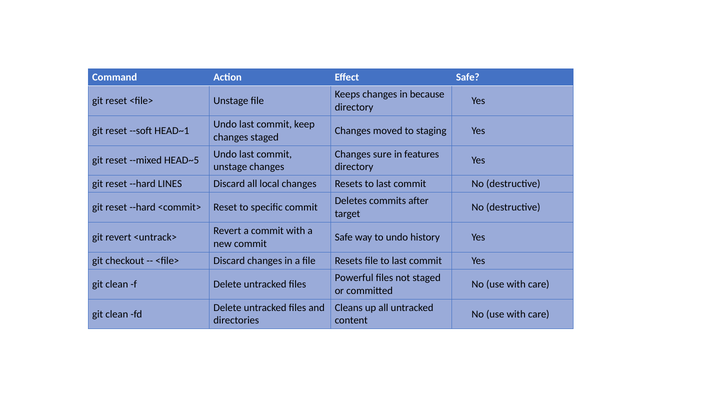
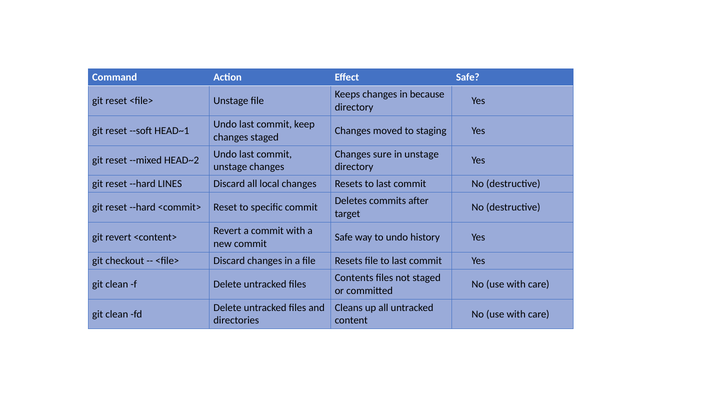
in features: features -> unstage
HEAD~5: HEAD~5 -> HEAD~2
<untrack>: <untrack> -> <content>
Powerful: Powerful -> Contents
